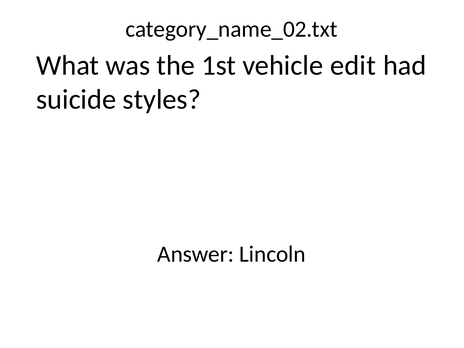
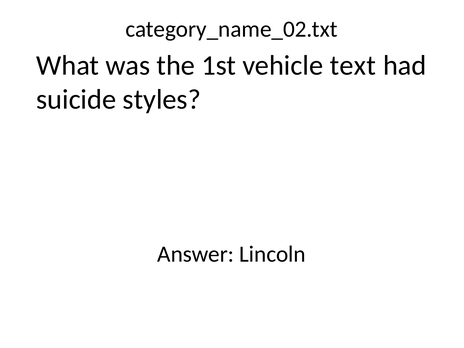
edit: edit -> text
